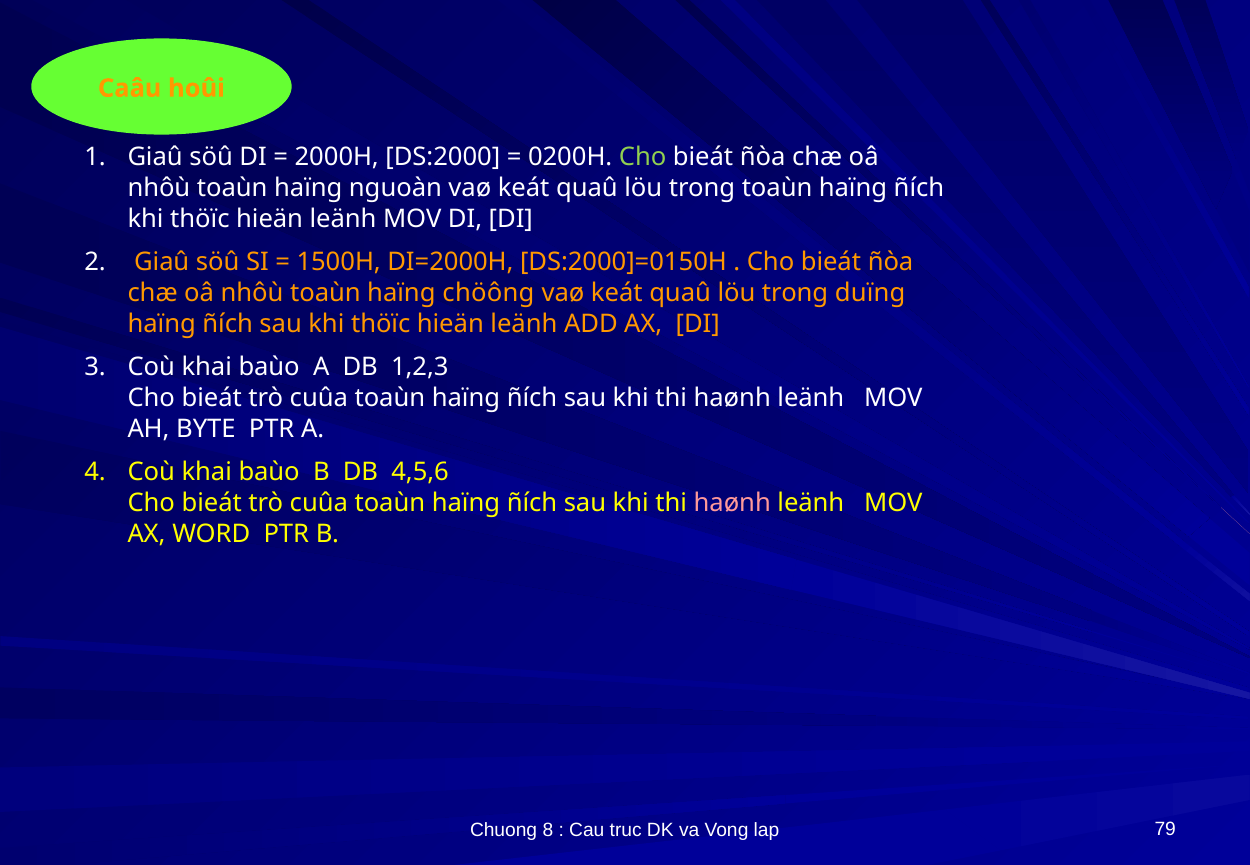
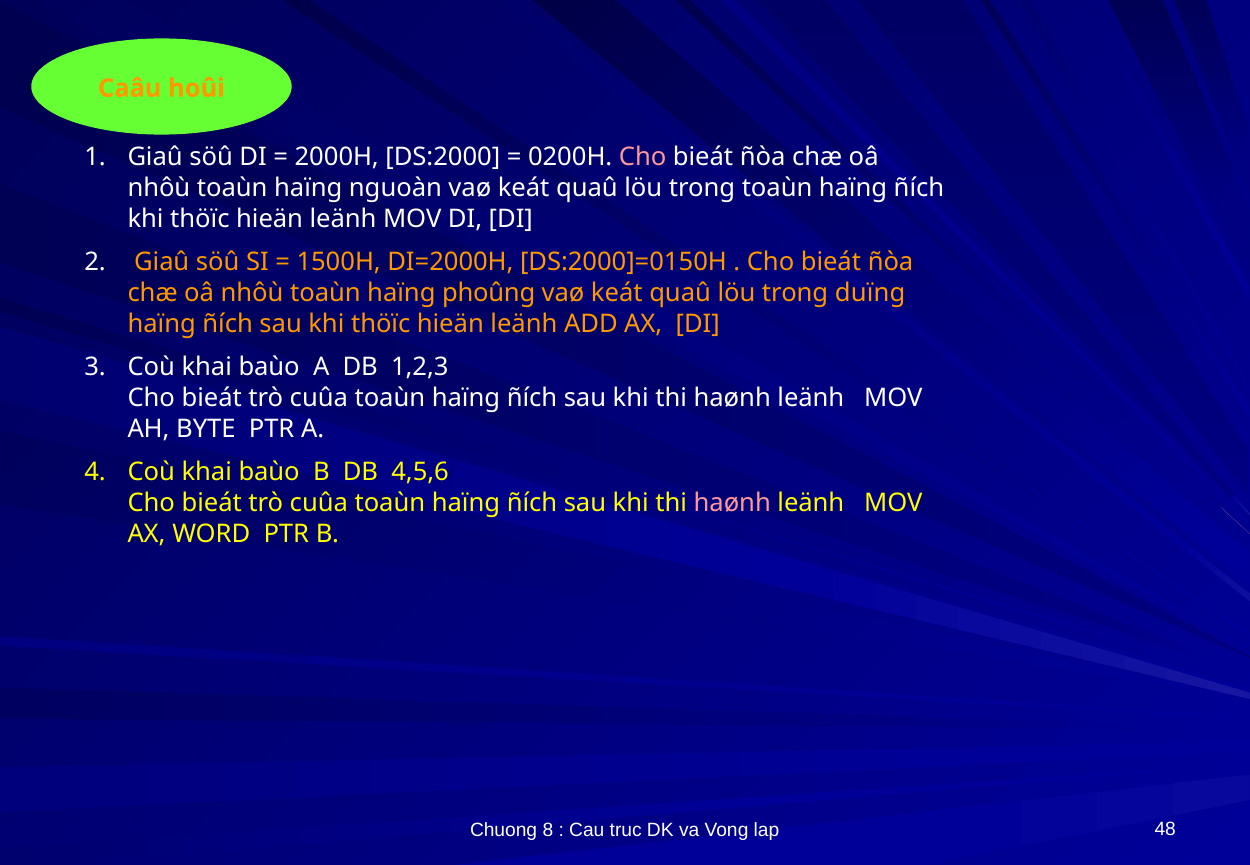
Cho at (643, 157) colour: light green -> pink
chöông: chöông -> phoûng
79: 79 -> 48
